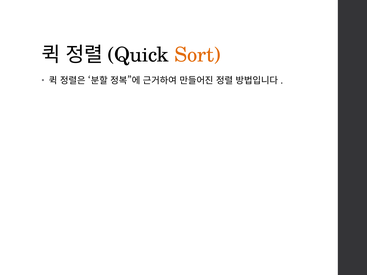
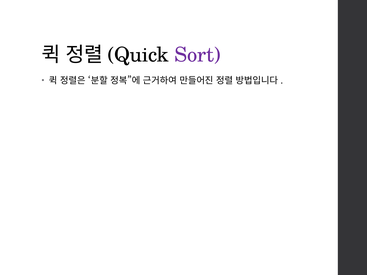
Sort colour: orange -> purple
